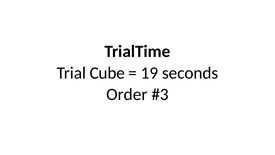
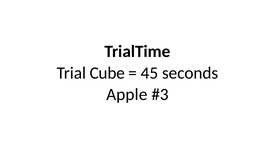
19: 19 -> 45
Order: Order -> Apple
